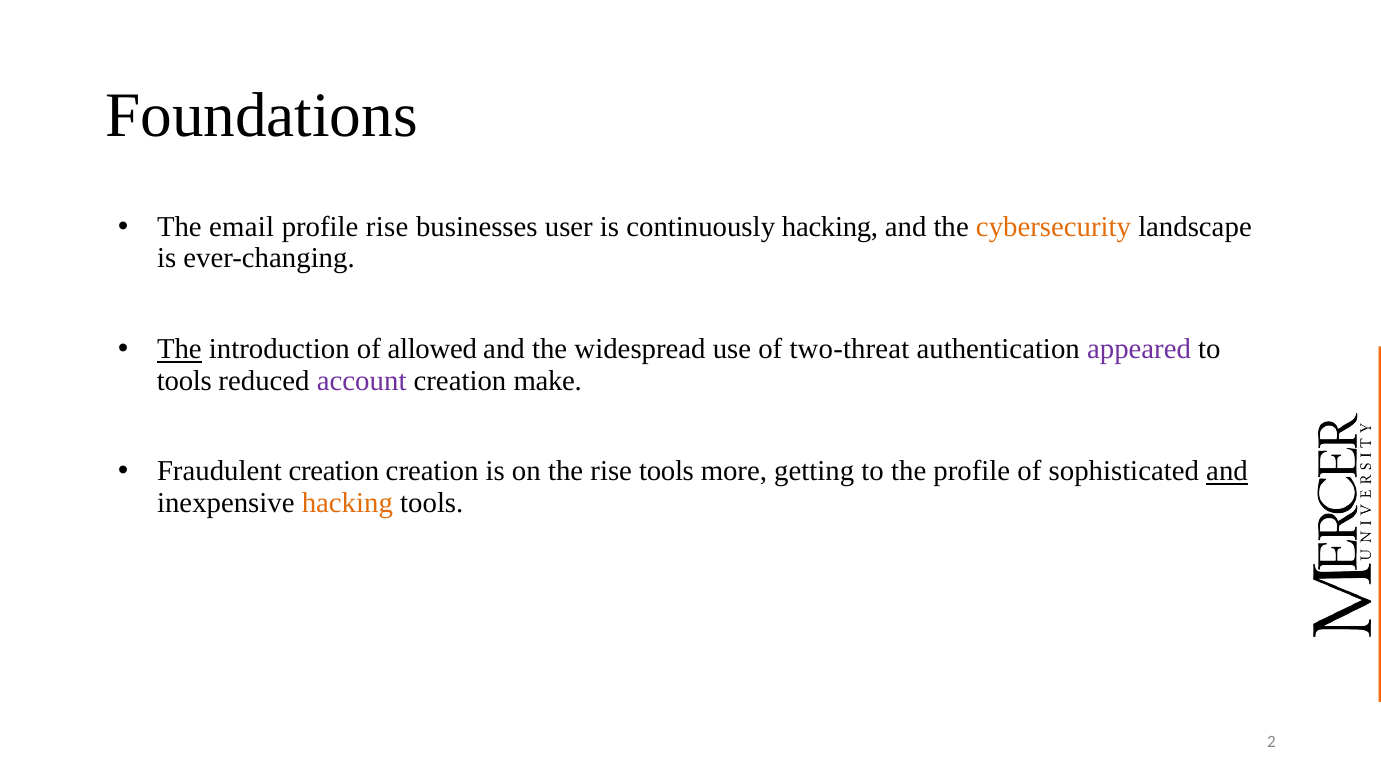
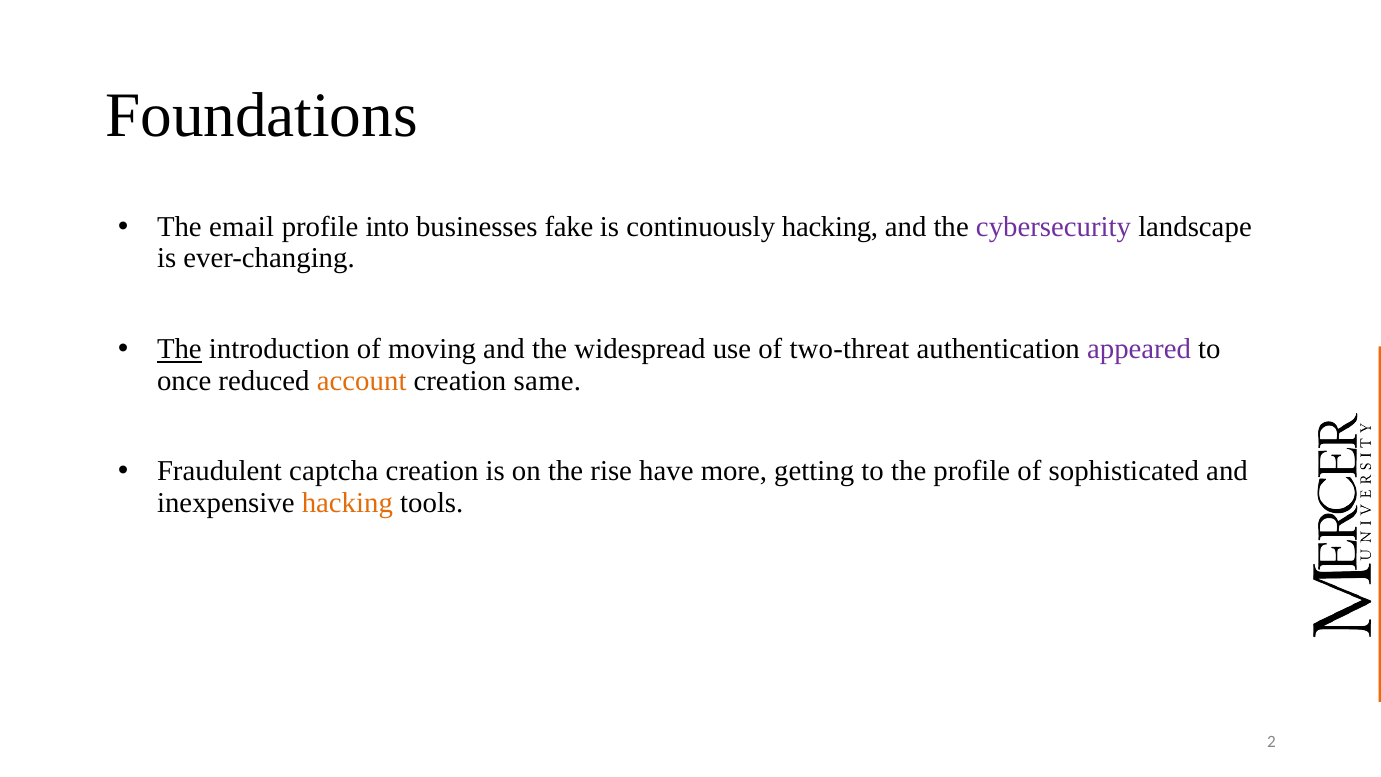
profile rise: rise -> into
user: user -> fake
cybersecurity colour: orange -> purple
allowed: allowed -> moving
tools at (184, 380): tools -> once
account colour: purple -> orange
make: make -> same
Fraudulent creation: creation -> captcha
rise tools: tools -> have
and at (1227, 471) underline: present -> none
